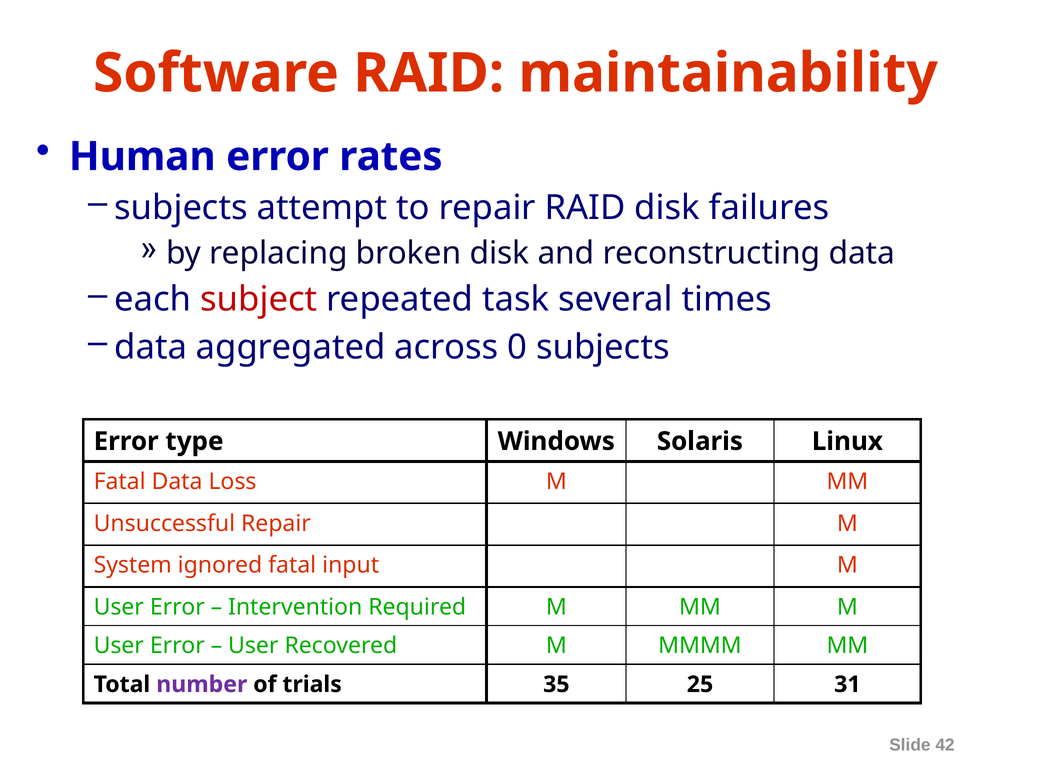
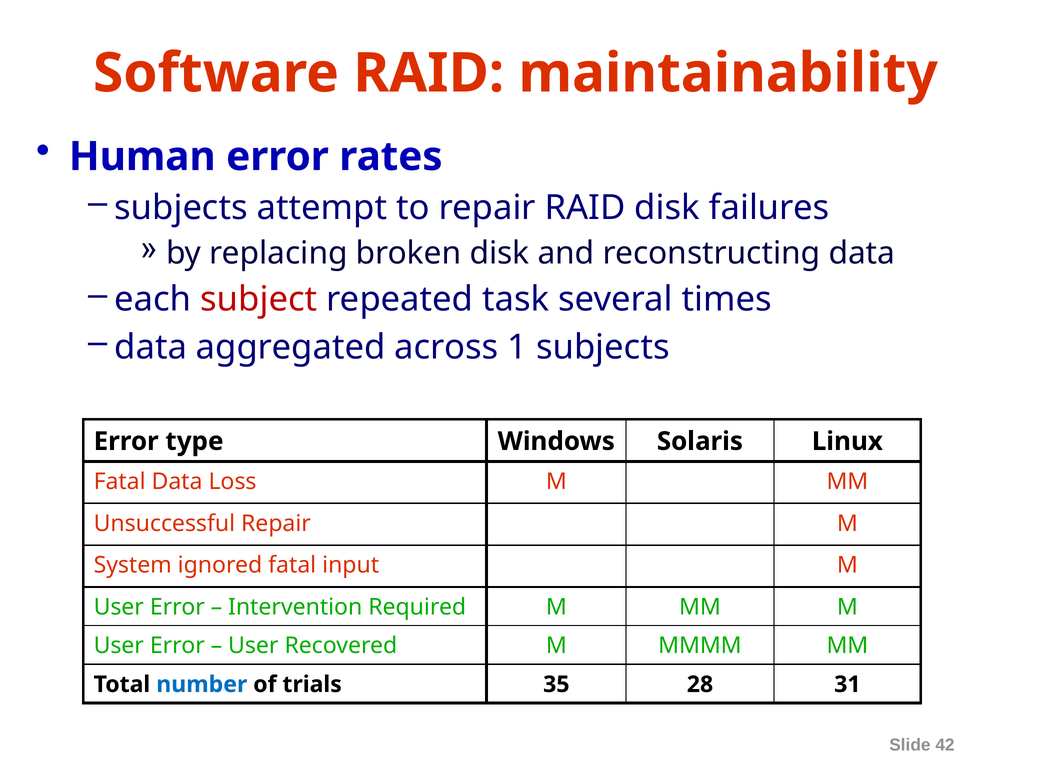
0: 0 -> 1
number colour: purple -> blue
25: 25 -> 28
